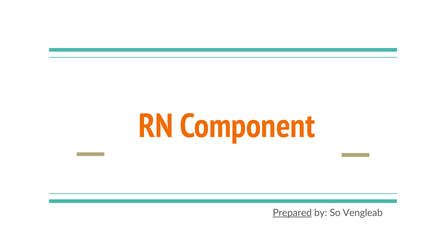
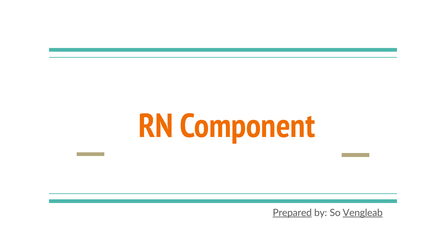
Vengleab underline: none -> present
